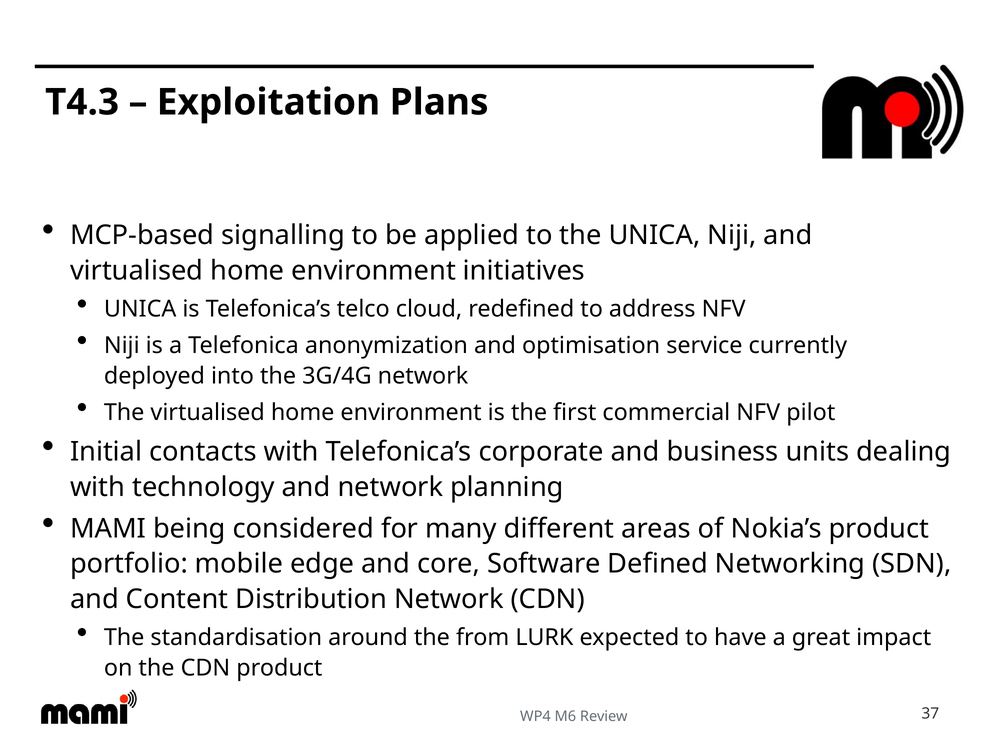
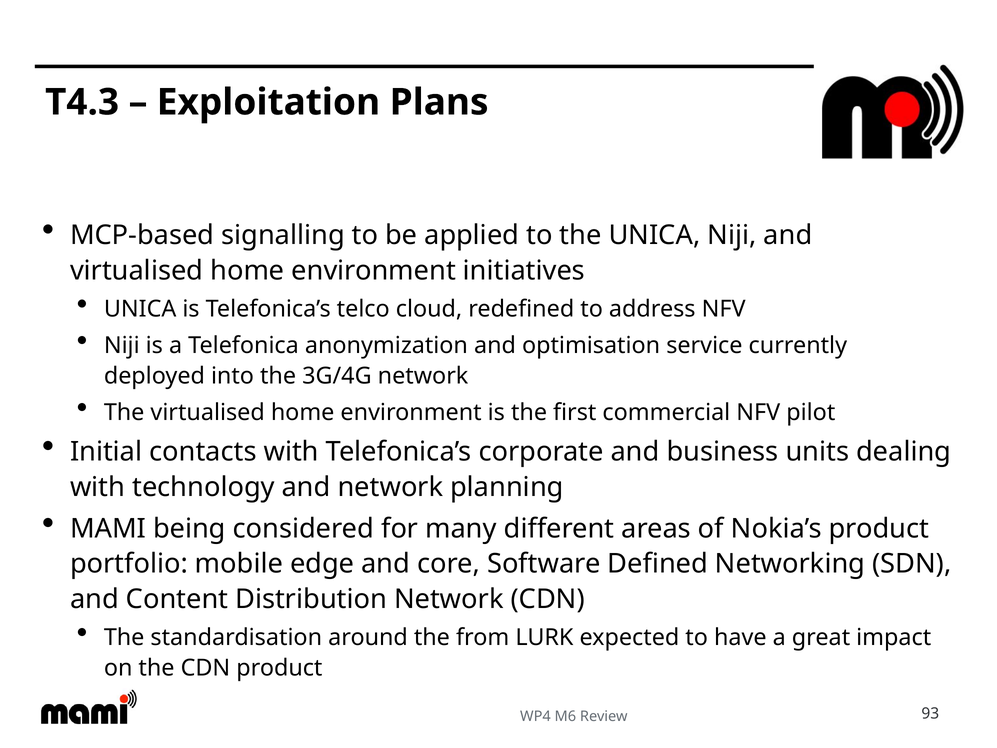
37: 37 -> 93
